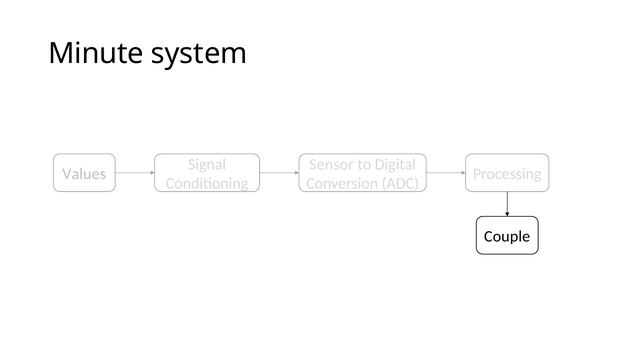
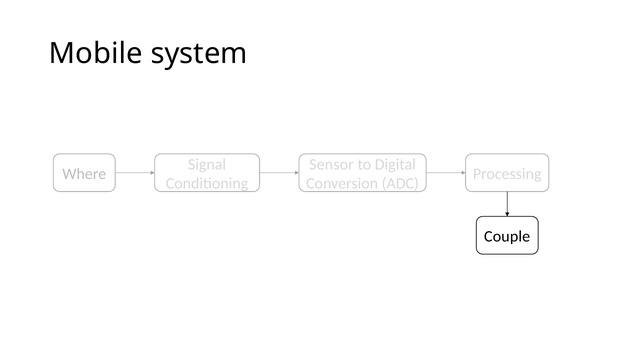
Minute: Minute -> Mobile
Values: Values -> Where
